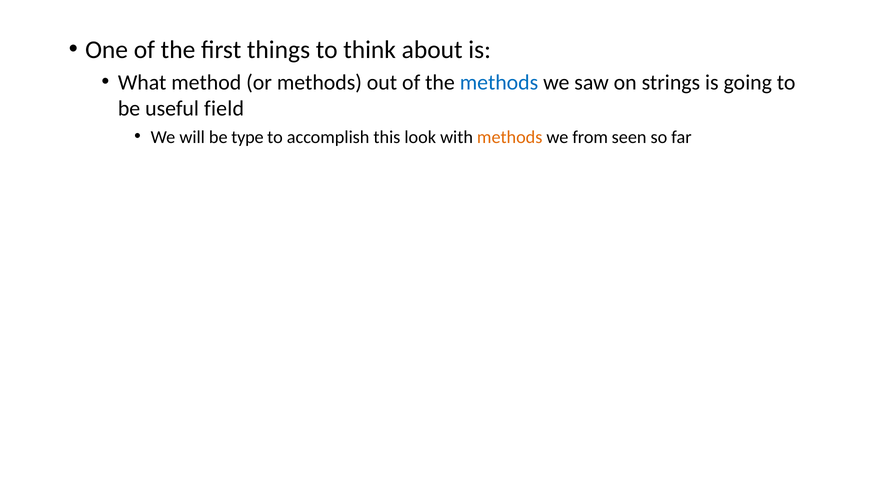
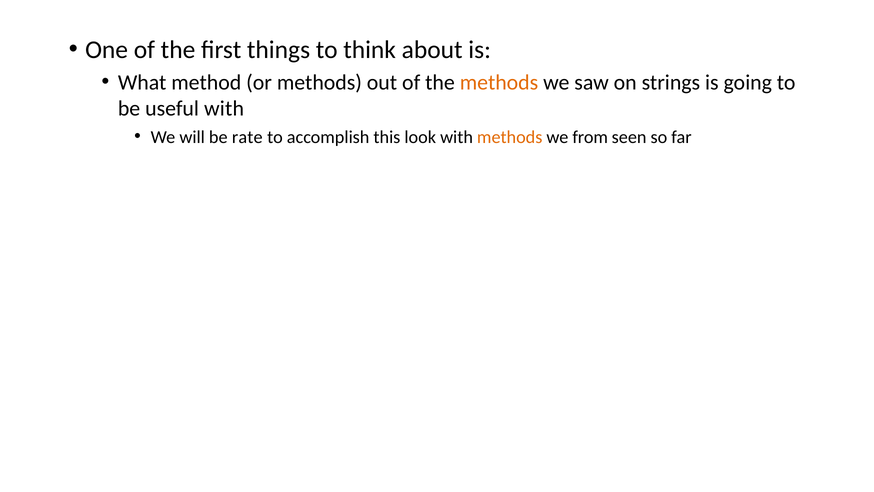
methods at (499, 82) colour: blue -> orange
useful field: field -> with
type: type -> rate
